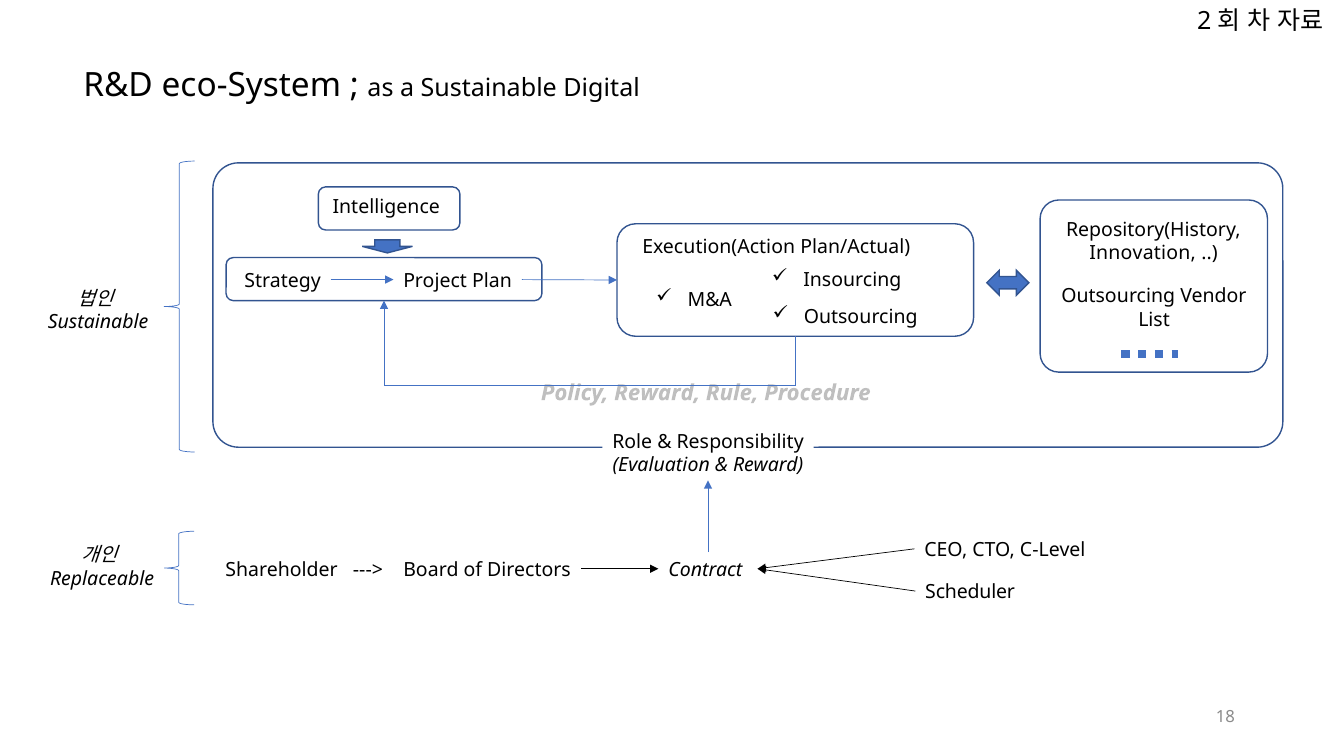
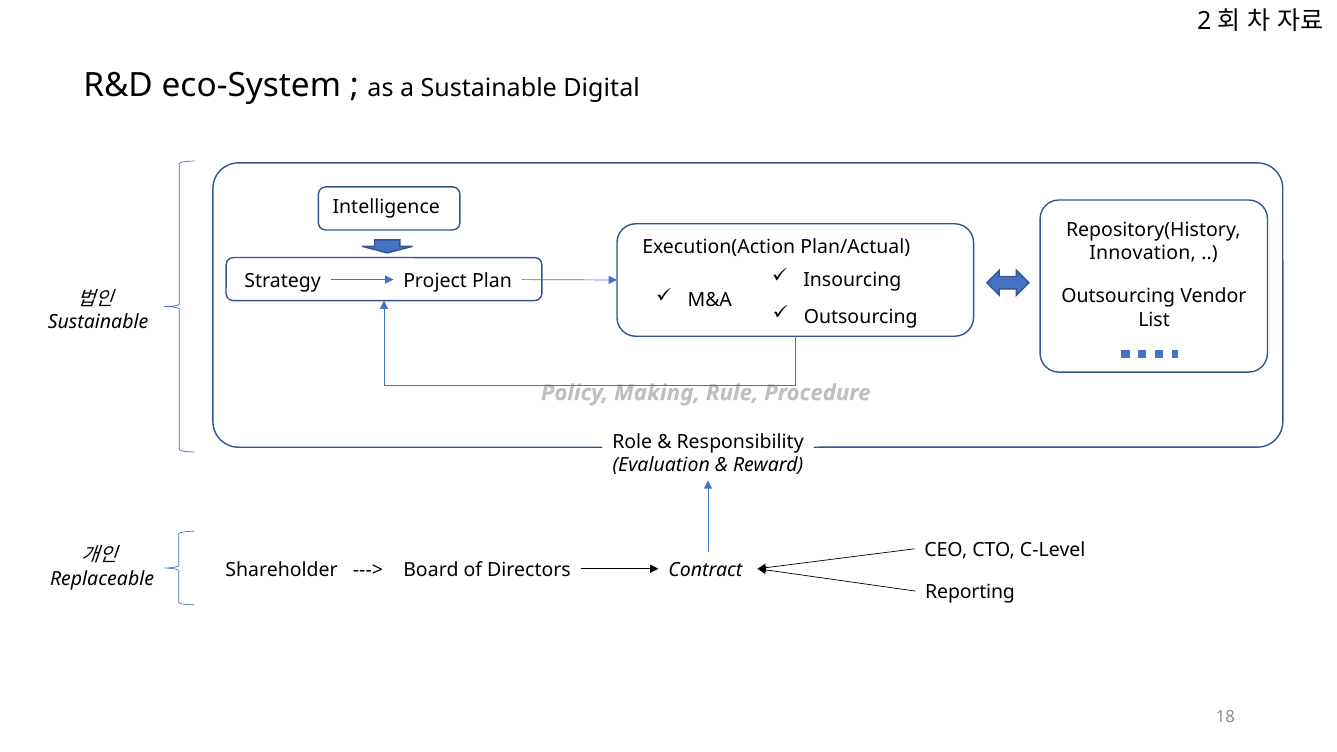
Policy Reward: Reward -> Making
Scheduler: Scheduler -> Reporting
